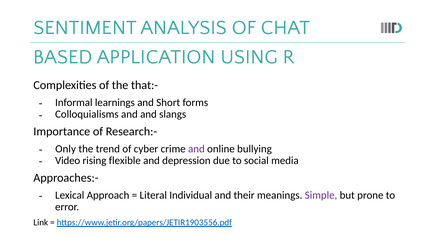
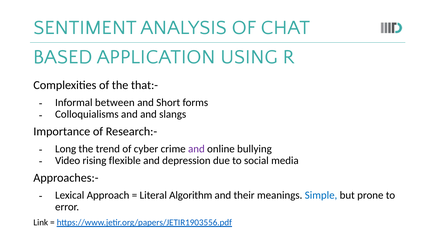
learnings: learnings -> between
Only: Only -> Long
Individual: Individual -> Algorithm
Simple colour: purple -> blue
